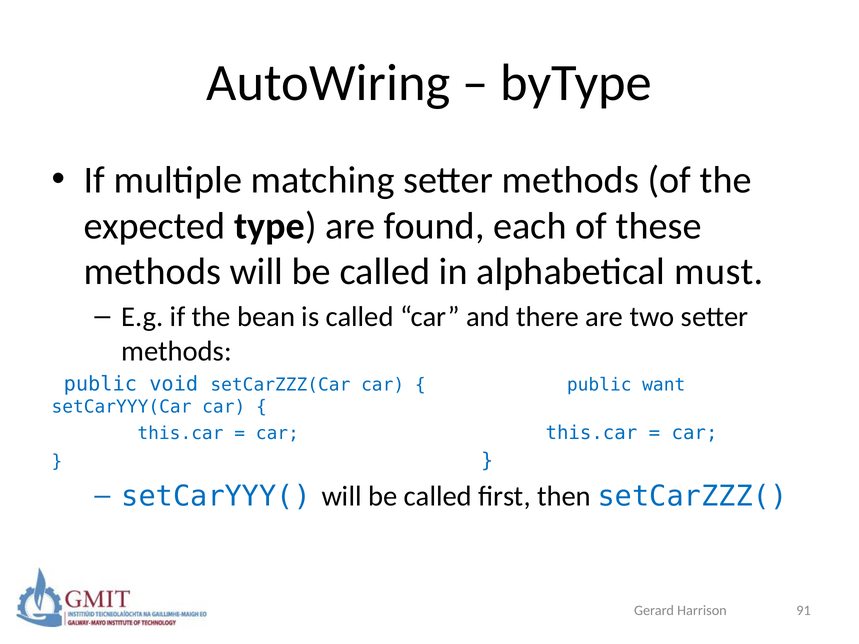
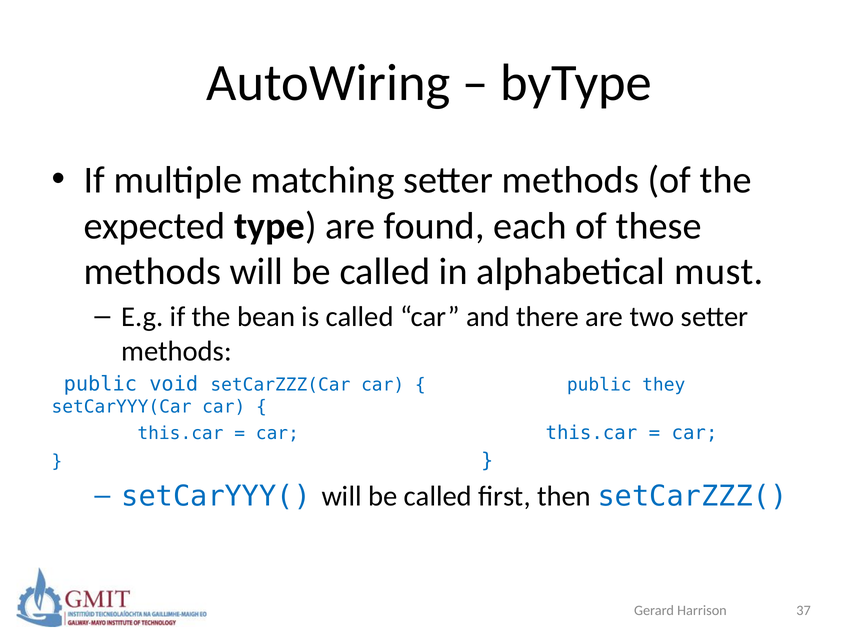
want: want -> they
91: 91 -> 37
